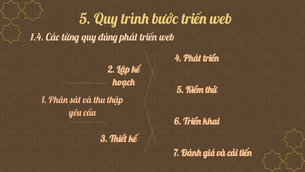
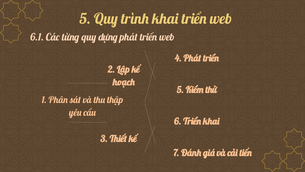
trình bước: bước -> khai
1.4: 1.4 -> 6.1
đúng: đúng -> dựng
